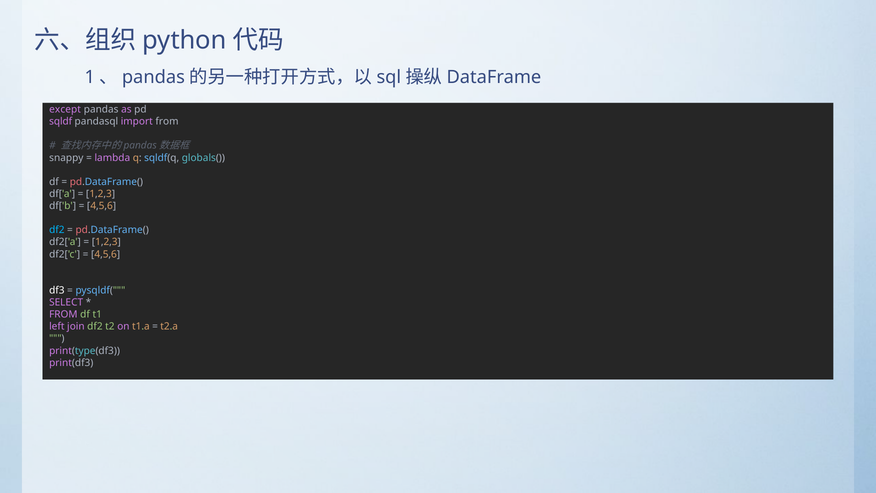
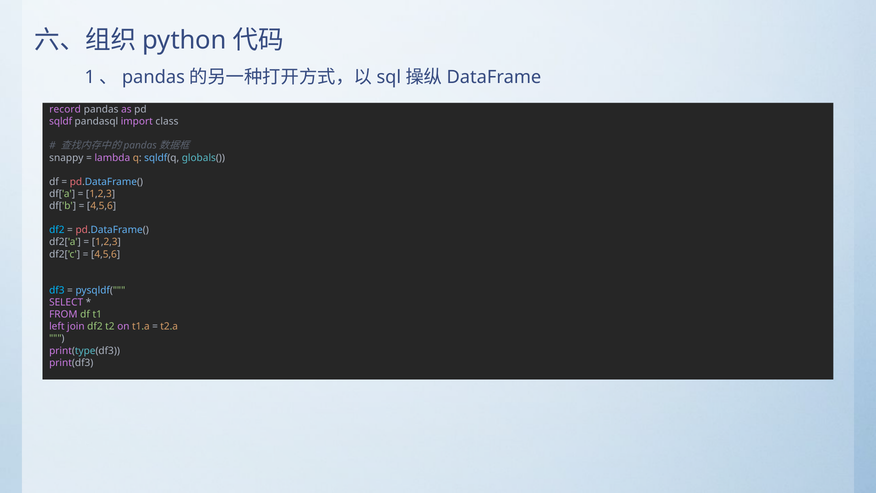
except: except -> record
import from: from -> class
df3 colour: white -> light blue
